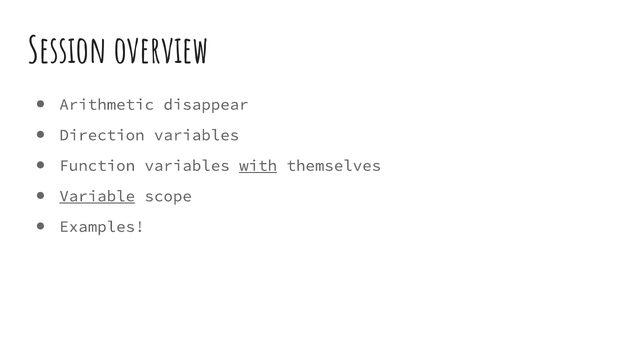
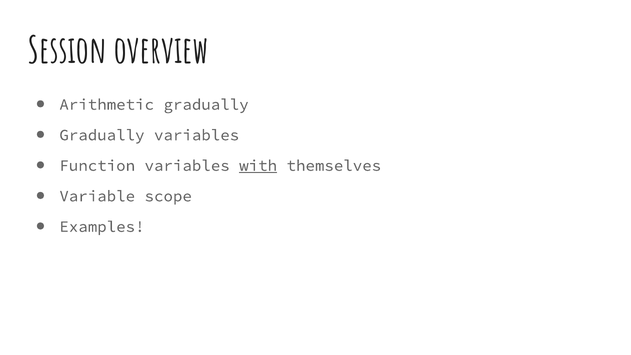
Arithmetic disappear: disappear -> gradually
Direction at (102, 135): Direction -> Gradually
Variable underline: present -> none
